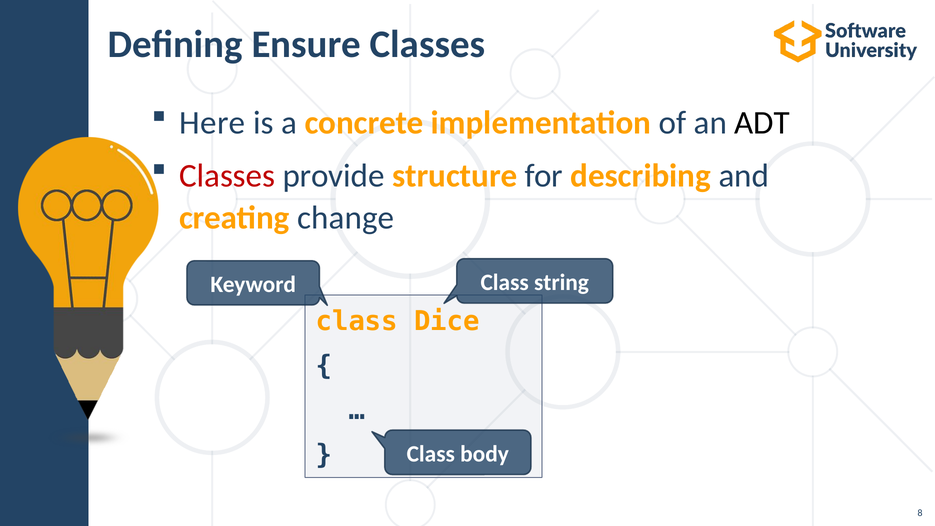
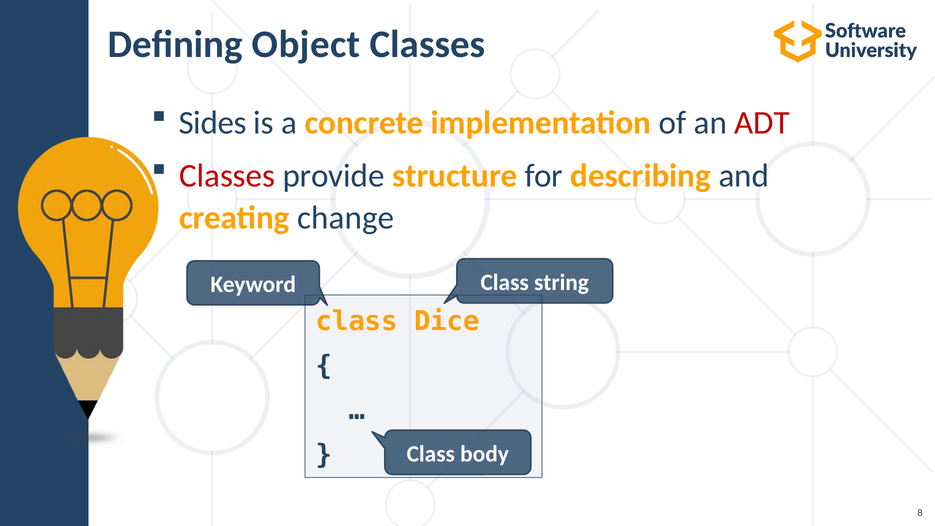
Ensure: Ensure -> Object
Here: Here -> Sides
ADT colour: black -> red
